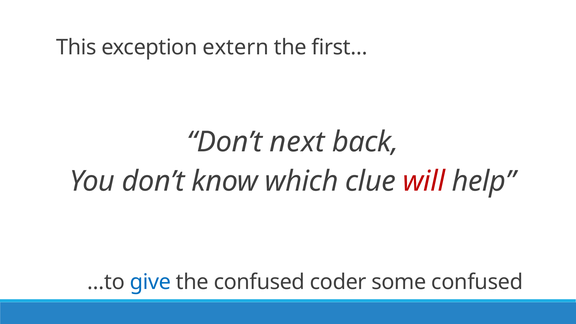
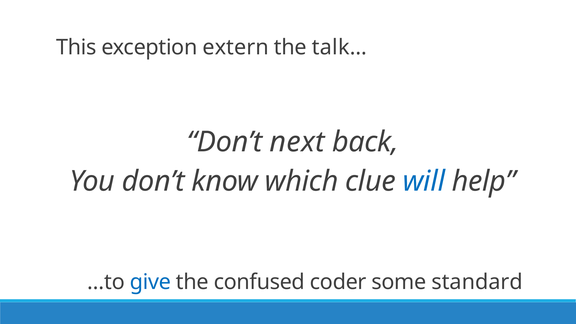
first…: first… -> talk…
will colour: red -> blue
some confused: confused -> standard
